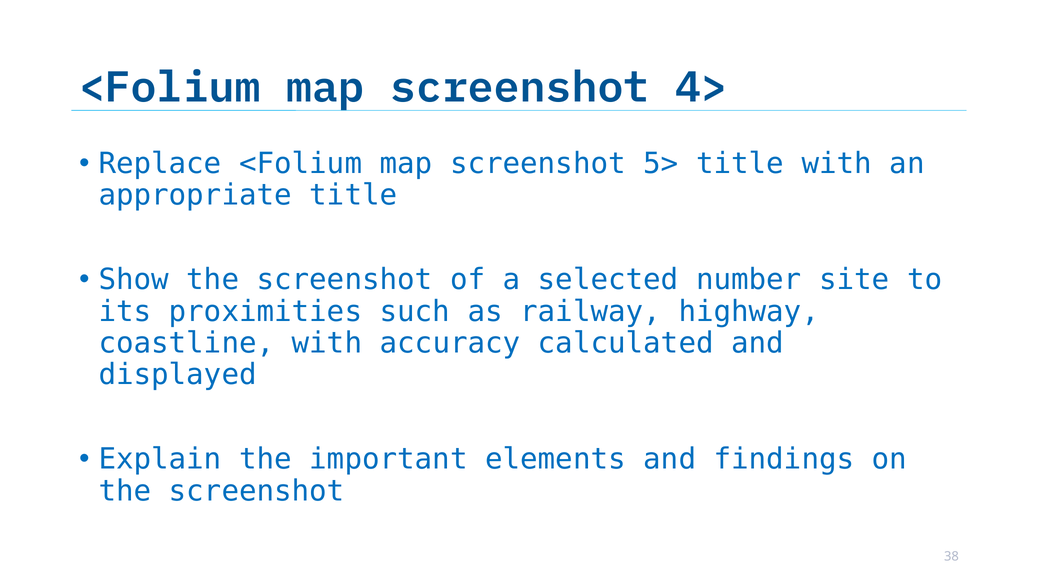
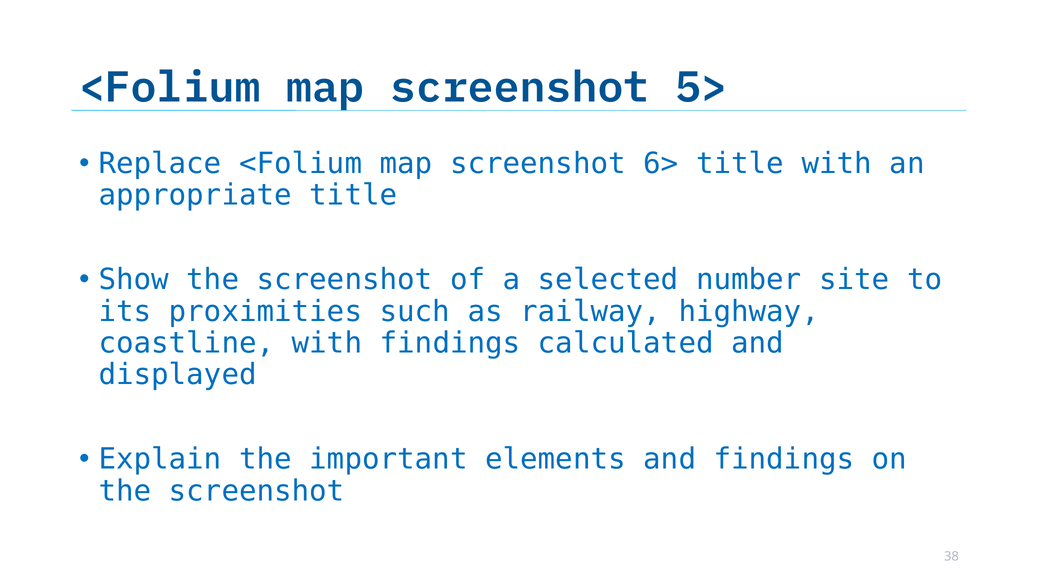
4>: 4> -> 5>
5>: 5> -> 6>
with accuracy: accuracy -> findings
